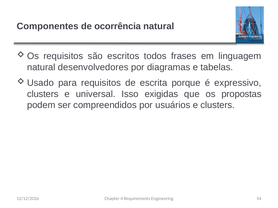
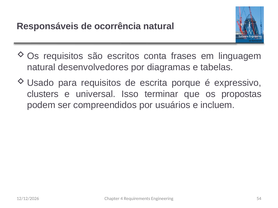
Componentes: Componentes -> Responsáveis
todos: todos -> conta
exigidas: exigidas -> terminar
e clusters: clusters -> incluem
